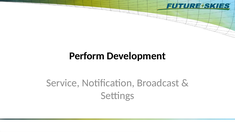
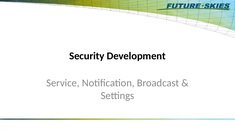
Perform: Perform -> Security
